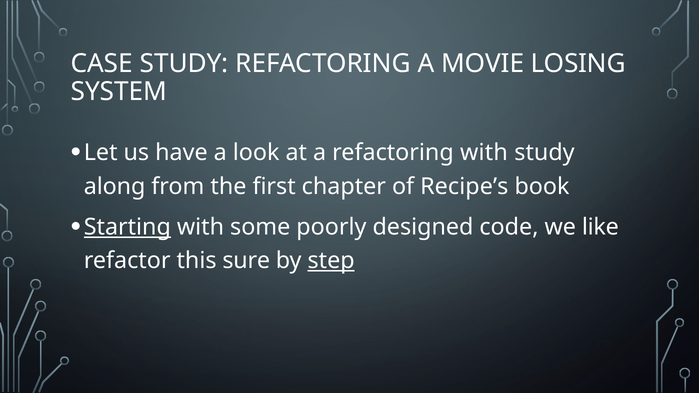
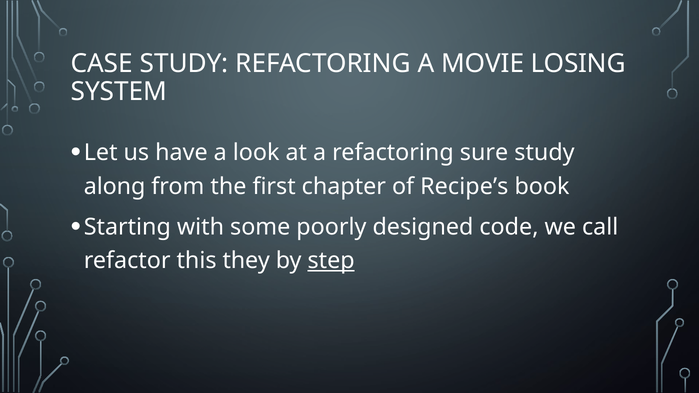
refactoring with: with -> sure
Starting underline: present -> none
like: like -> call
sure: sure -> they
